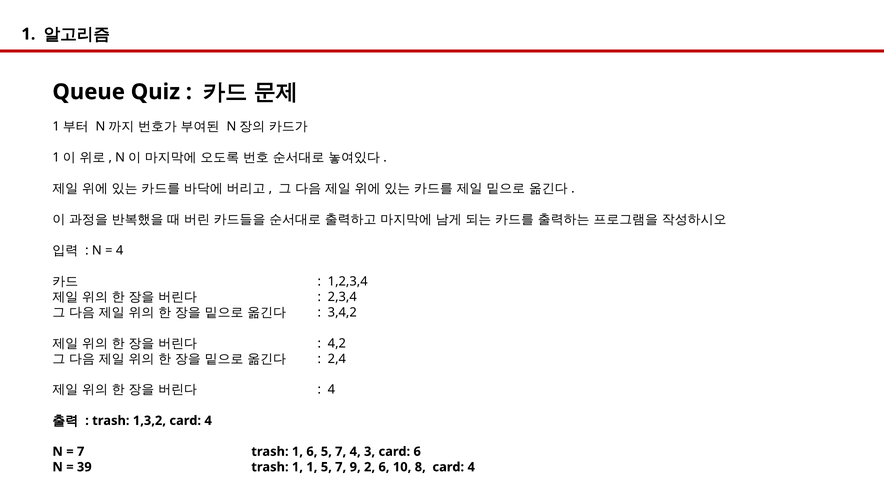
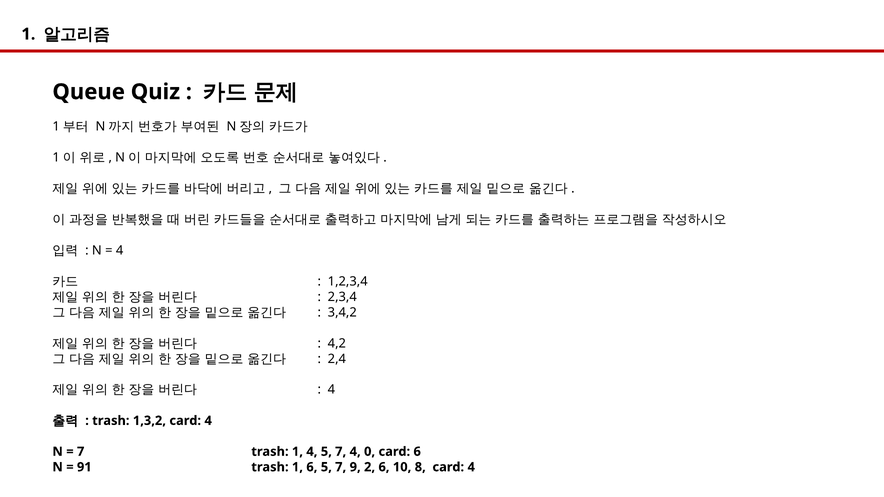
1 6: 6 -> 4
3: 3 -> 0
39: 39 -> 91
1 1: 1 -> 6
